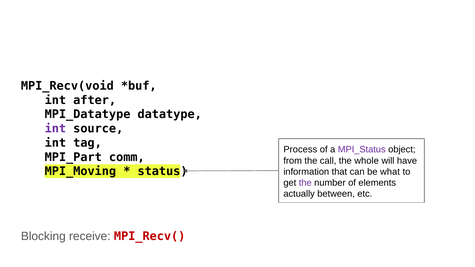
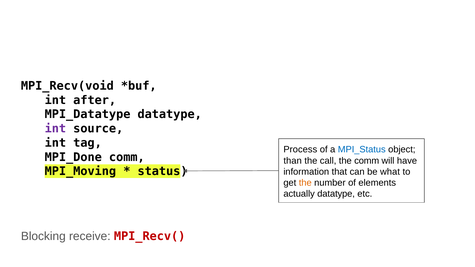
MPI_Status colour: purple -> blue
MPI_Part: MPI_Part -> MPI_Done
from: from -> than
the whole: whole -> comm
the at (305, 183) colour: purple -> orange
actually between: between -> datatype
